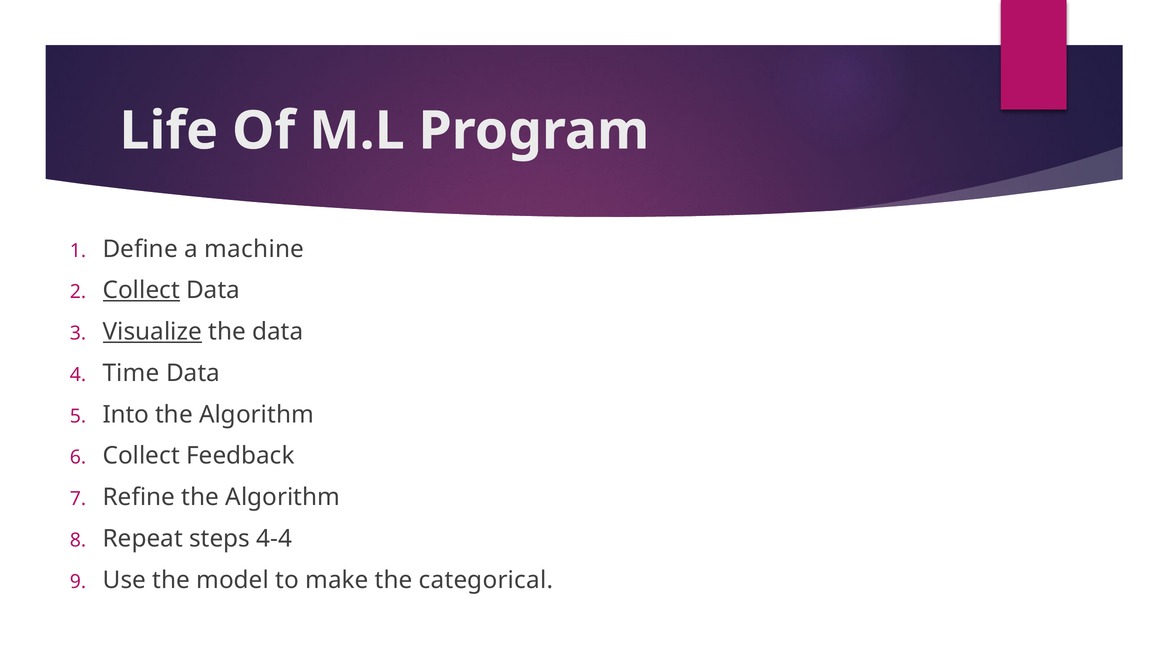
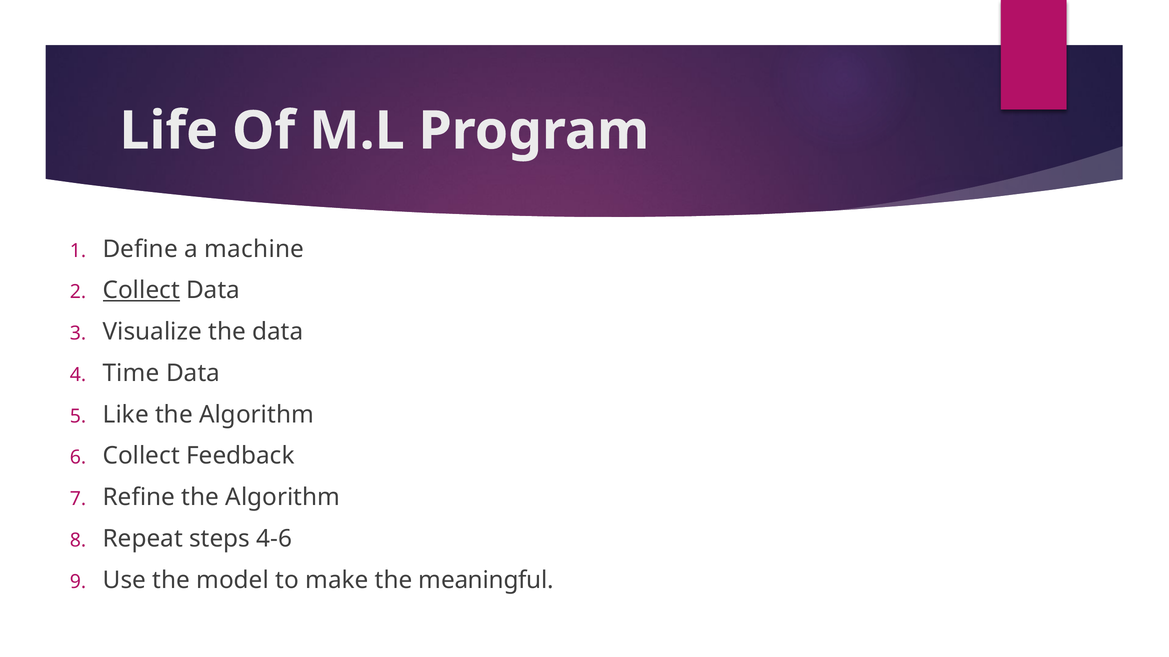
Visualize underline: present -> none
Into: Into -> Like
4-4: 4-4 -> 4-6
categorical: categorical -> meaningful
